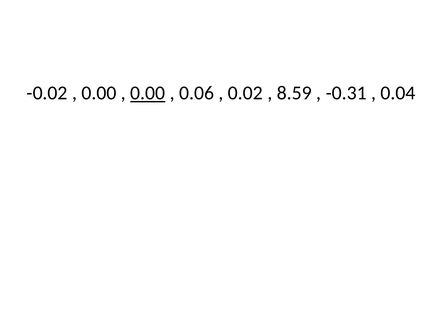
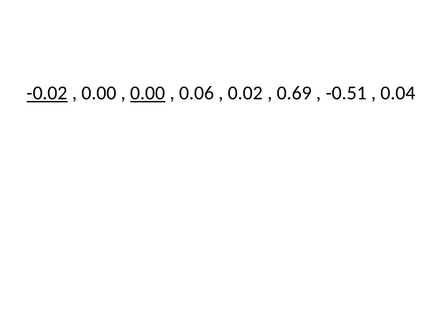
-0.02 underline: none -> present
8.59: 8.59 -> 0.69
-0.31: -0.31 -> -0.51
